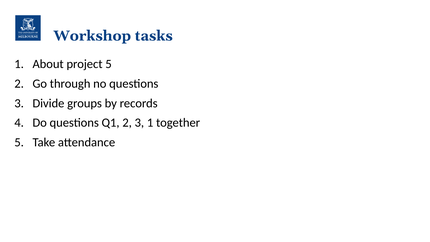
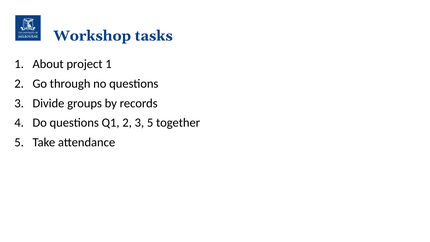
project 5: 5 -> 1
3 1: 1 -> 5
